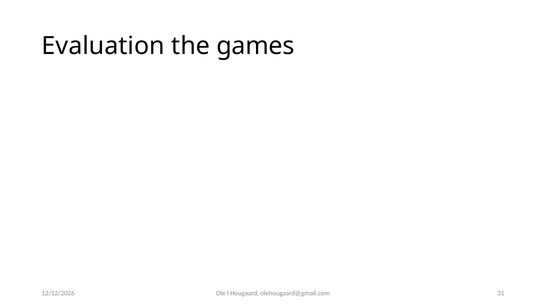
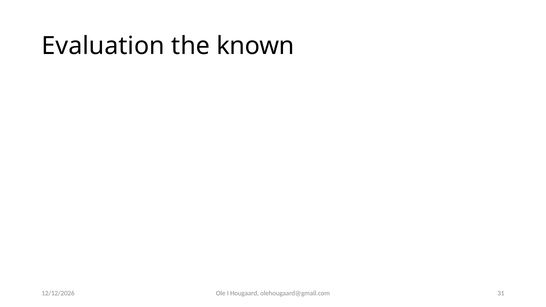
games: games -> known
